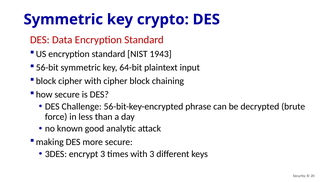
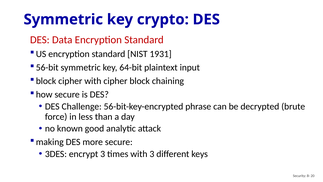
1943: 1943 -> 1931
